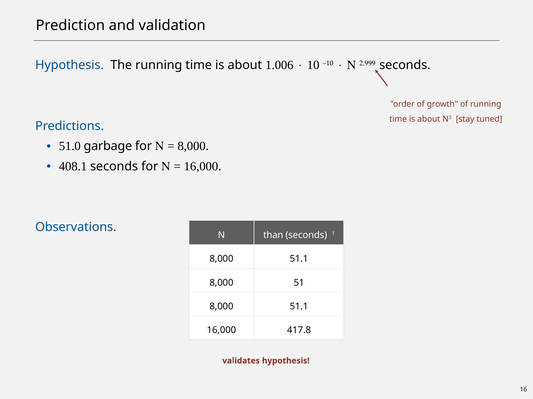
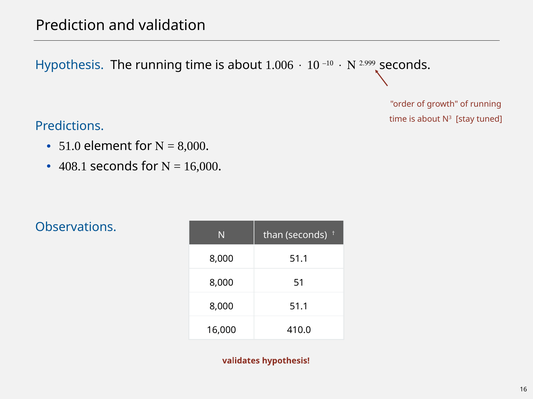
garbage: garbage -> element
417.8: 417.8 -> 410.0
